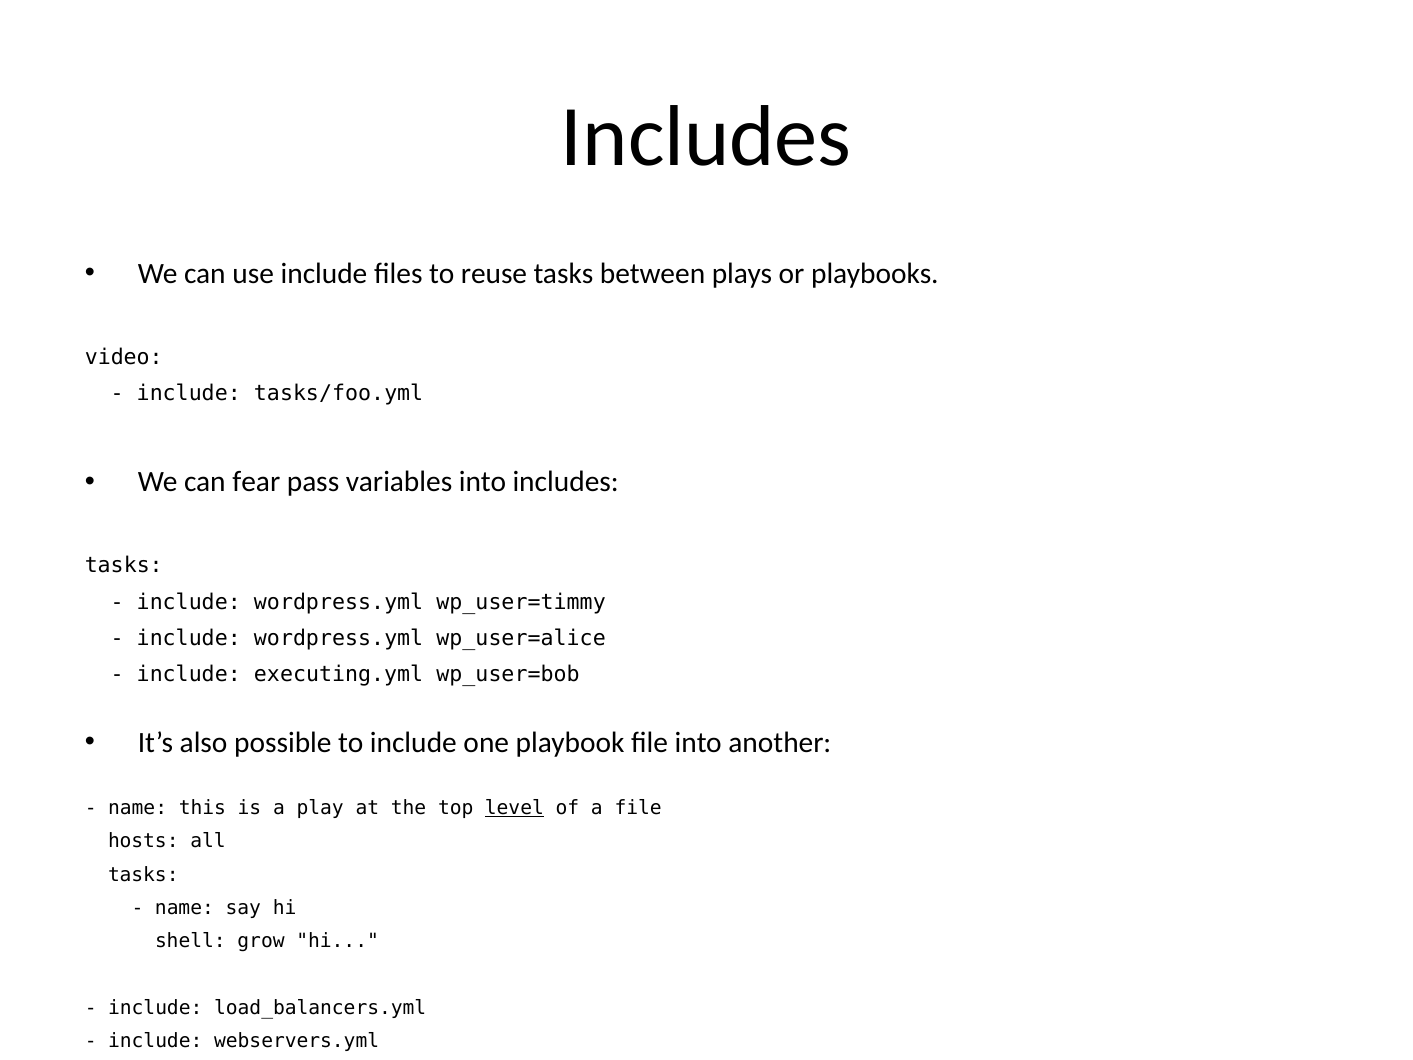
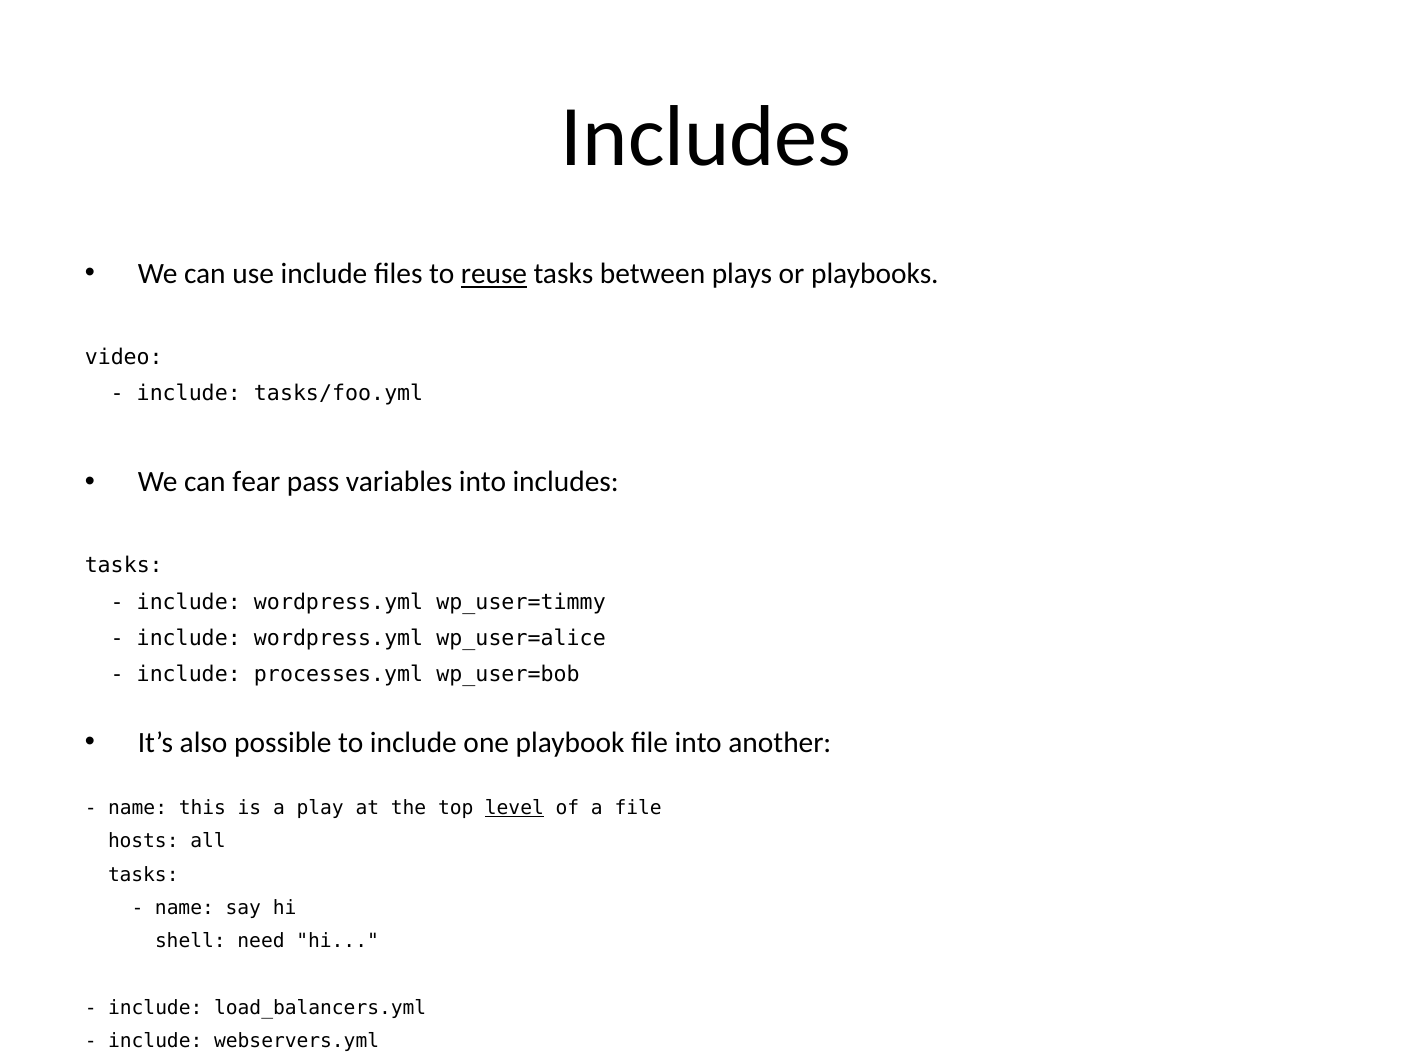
reuse underline: none -> present
executing.yml: executing.yml -> processes.yml
grow: grow -> need
